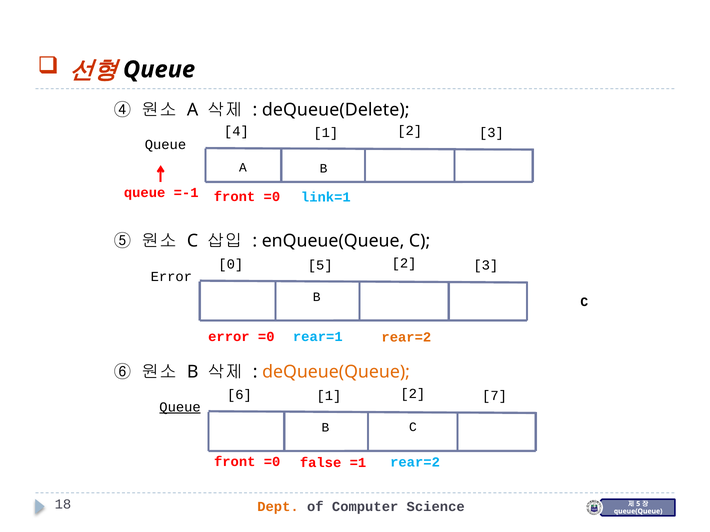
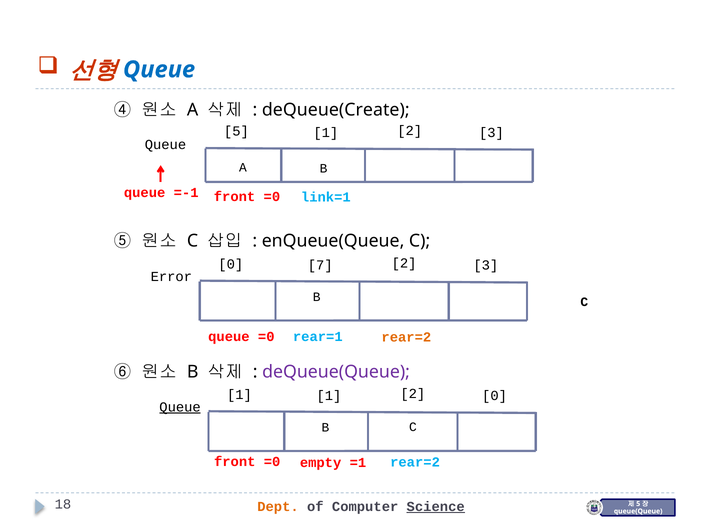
Queue at (159, 70) colour: black -> blue
deQueue(Delete: deQueue(Delete -> deQueue(Create
4: 4 -> 5
5: 5 -> 7
error at (229, 337): error -> queue
deQueue(Queue colour: orange -> purple
6 at (239, 395): 6 -> 1
2 7: 7 -> 0
false: false -> empty
Science underline: none -> present
